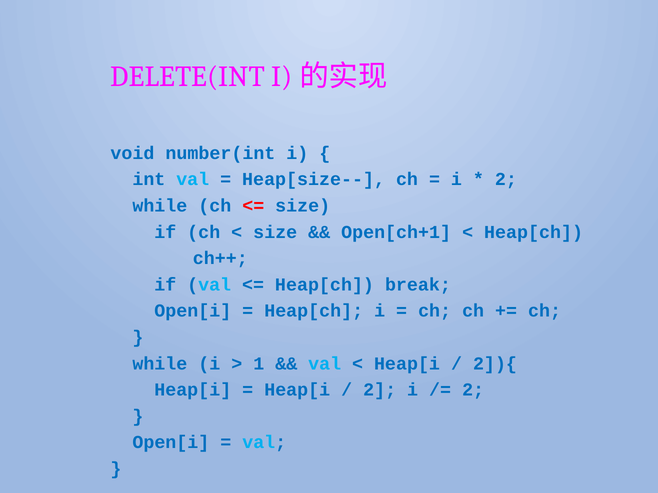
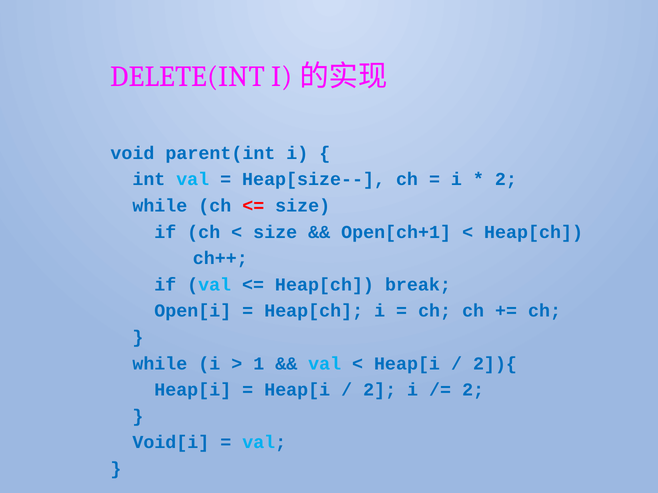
number(int: number(int -> parent(int
Open[i at (171, 443): Open[i -> Void[i
